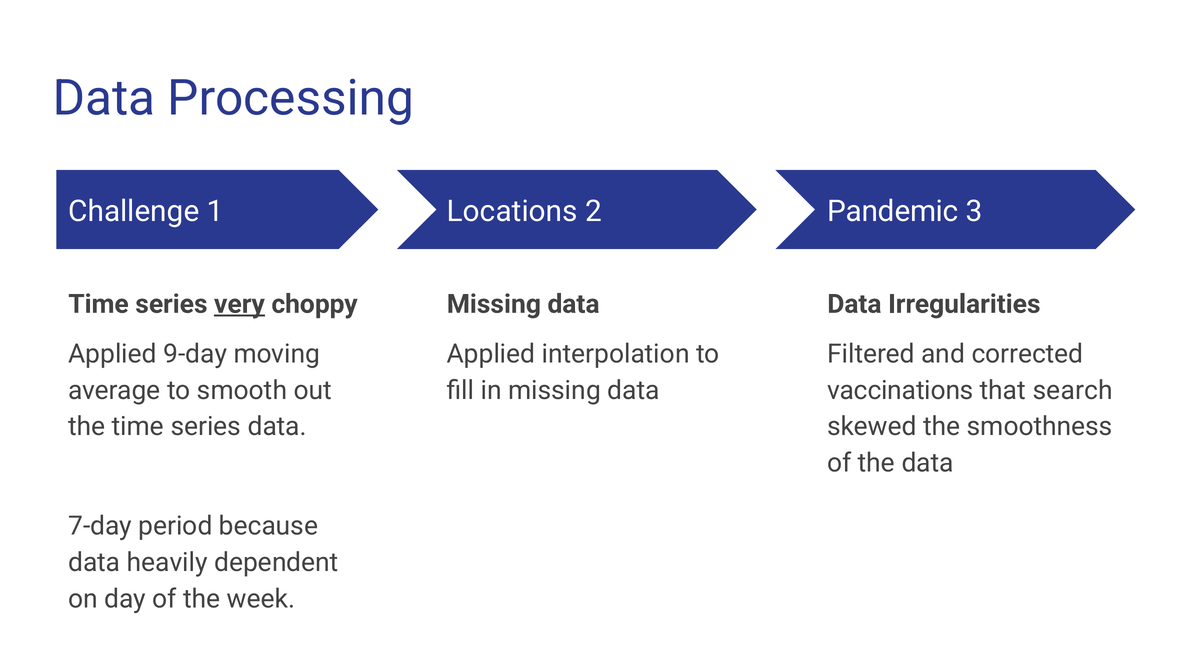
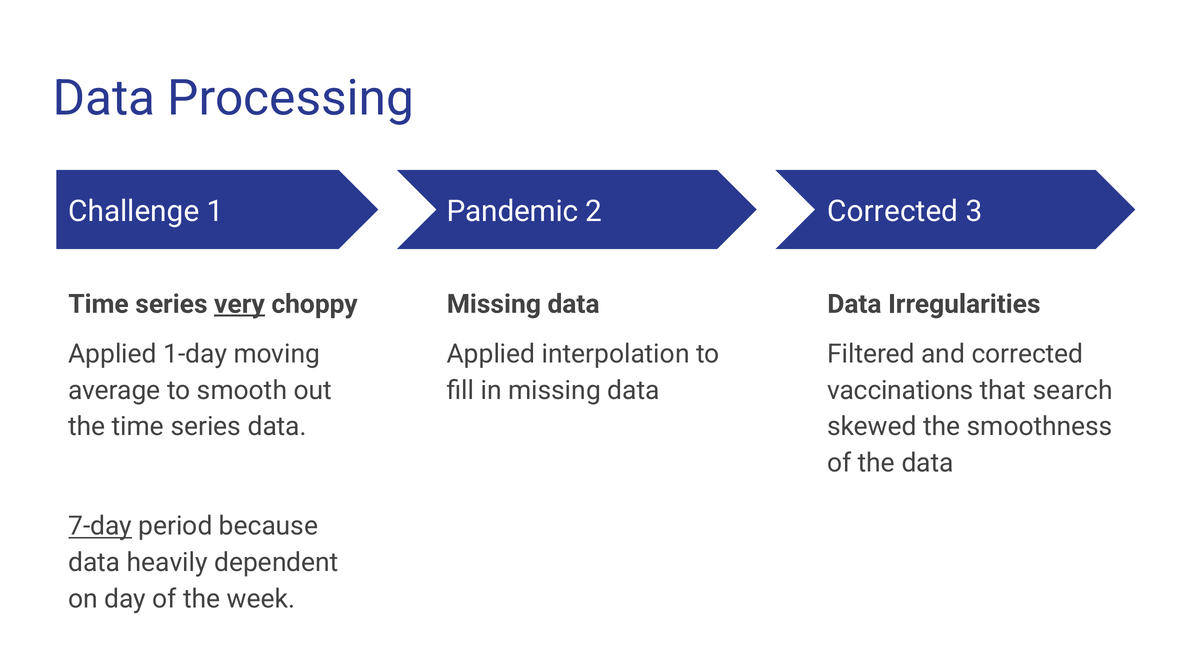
Locations: Locations -> Pandemic
Pandemic at (893, 212): Pandemic -> Corrected
9-day: 9-day -> 1-day
7-day underline: none -> present
